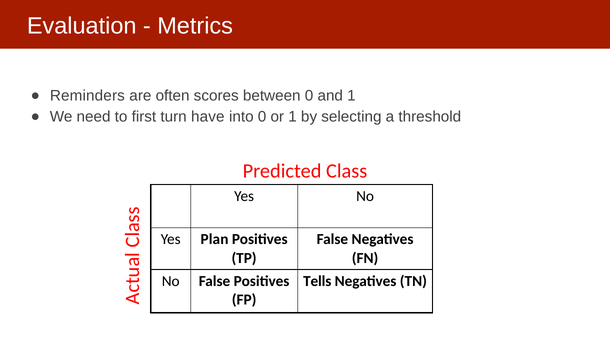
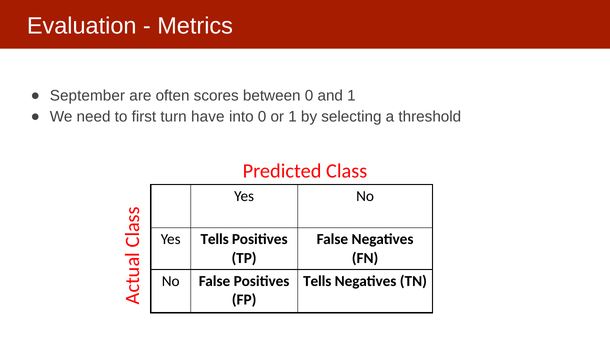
Reminders: Reminders -> September
Yes Plan: Plan -> Tells
